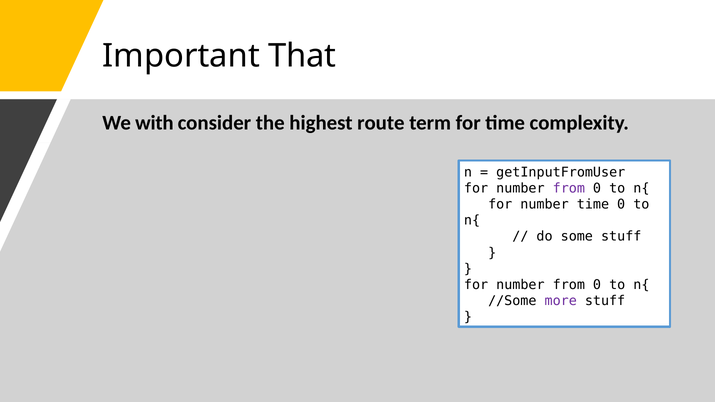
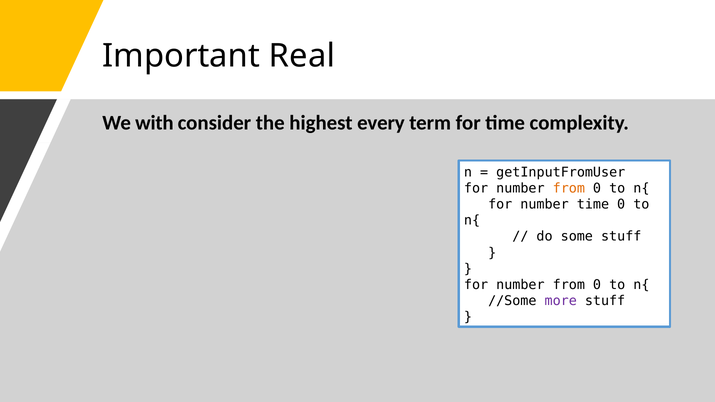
That: That -> Real
route: route -> every
from at (569, 188) colour: purple -> orange
